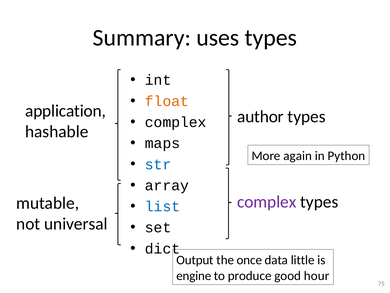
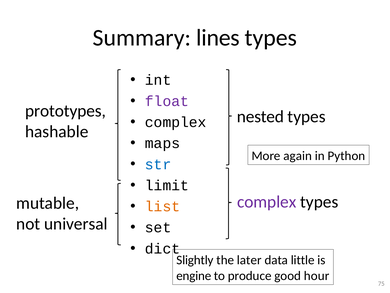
uses: uses -> lines
float colour: orange -> purple
application: application -> prototypes
author: author -> nested
array: array -> limit
list colour: blue -> orange
Output: Output -> Slightly
once: once -> later
